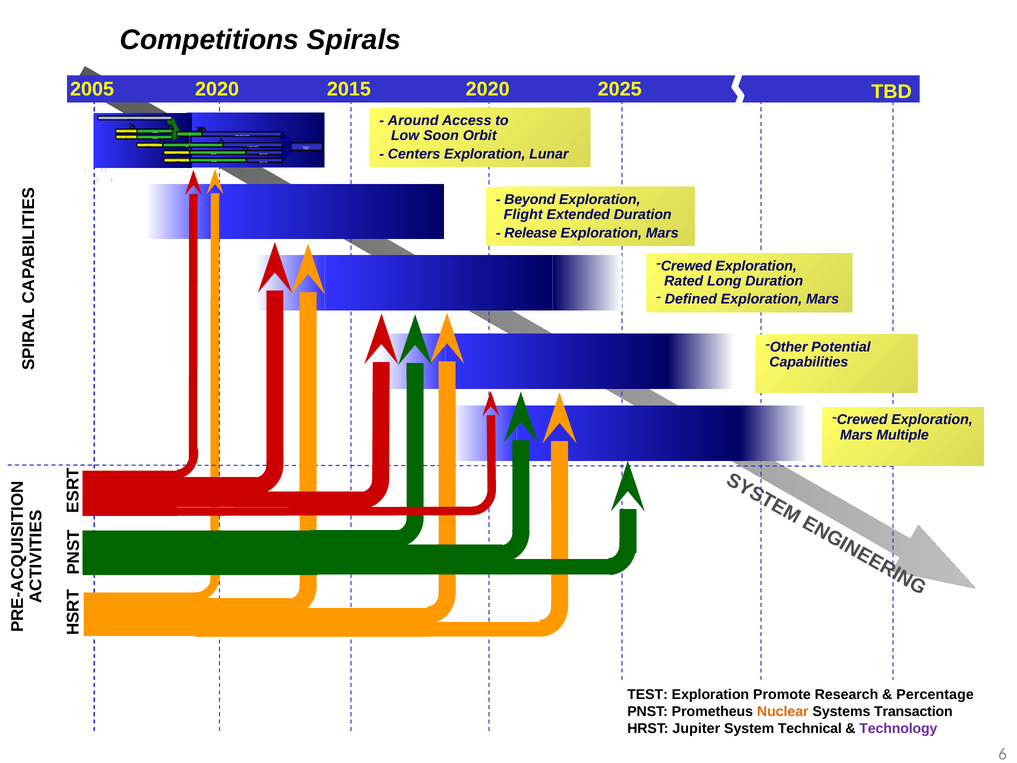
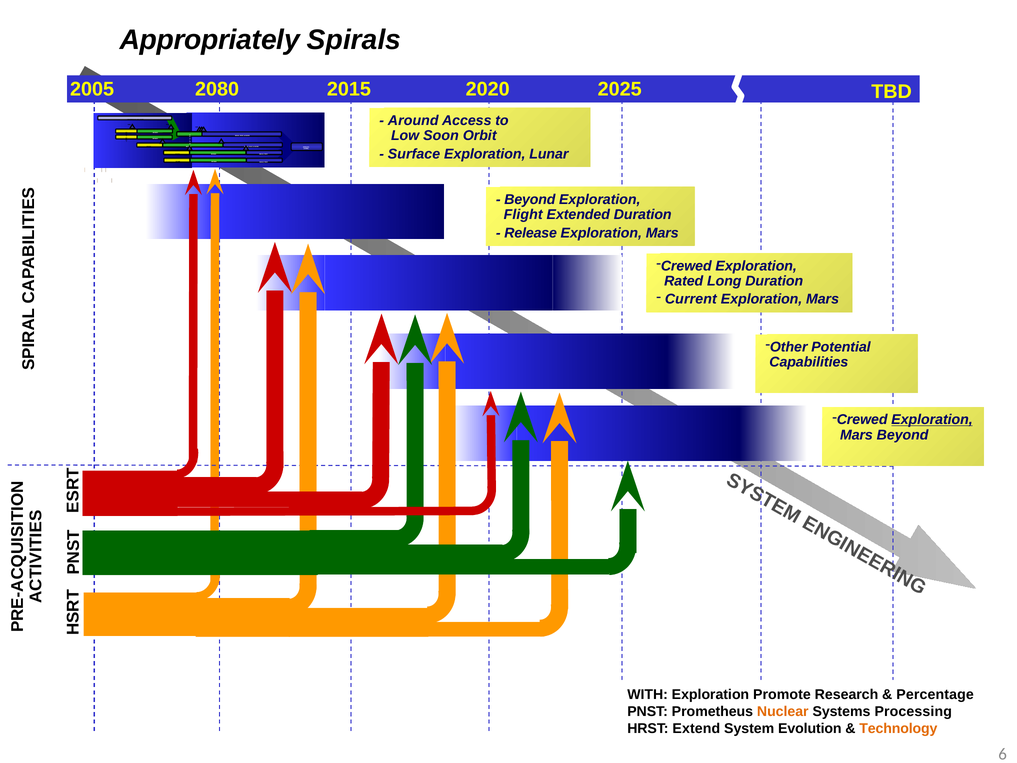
Competitions: Competitions -> Appropriately
2005 2020: 2020 -> 2080
Centers: Centers -> Surface
Defined: Defined -> Current
Exploration at (932, 419) underline: none -> present
Mars Multiple: Multiple -> Beyond
TEST at (648, 694): TEST -> WITH
Transaction: Transaction -> Processing
Jupiter: Jupiter -> Extend
Technical: Technical -> Evolution
Technology colour: purple -> orange
